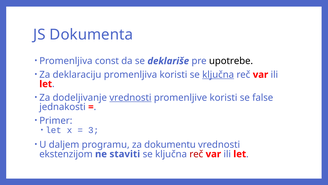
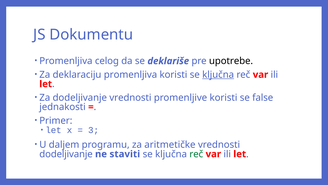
Dokumenta: Dokumenta -> Dokumentu
const: const -> celog
vrednosti at (130, 97) underline: present -> none
dokumentu: dokumentu -> aritmetičke
ekstenzijom at (66, 154): ekstenzijom -> dodeljivanje
reč at (196, 154) colour: red -> green
